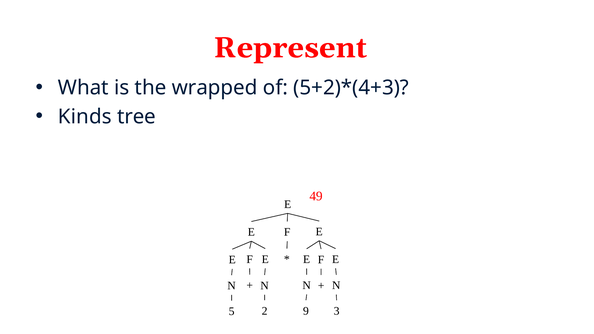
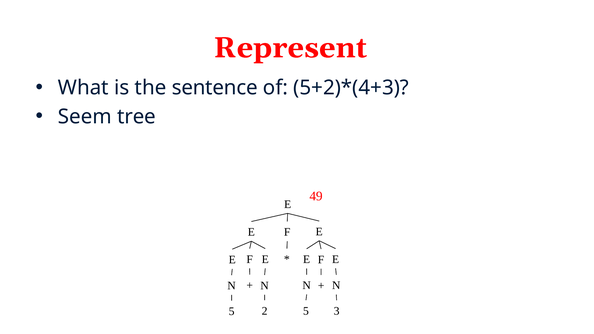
wrapped: wrapped -> sentence
Kinds: Kinds -> Seem
2 9: 9 -> 5
